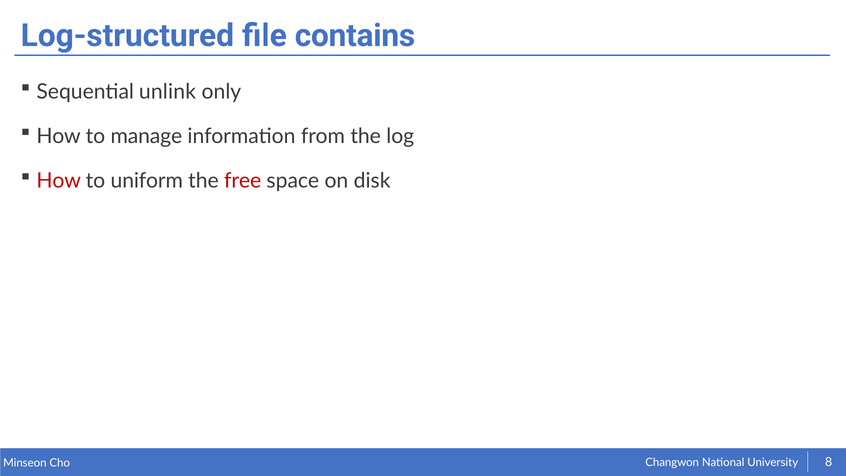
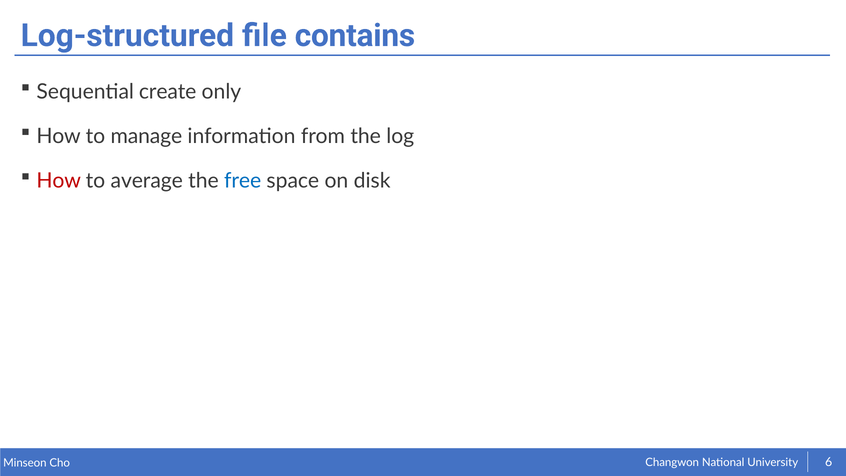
unlink: unlink -> create
uniform: uniform -> average
free colour: red -> blue
8: 8 -> 6
